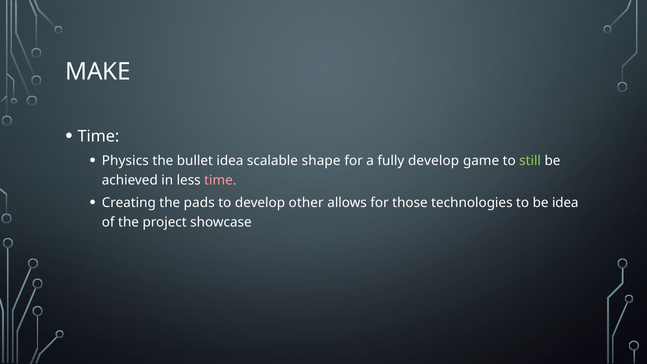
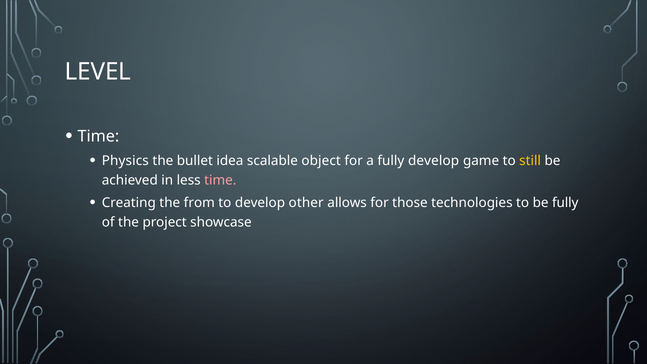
MAKE: MAKE -> LEVEL
shape: shape -> object
still colour: light green -> yellow
pads: pads -> from
be idea: idea -> fully
